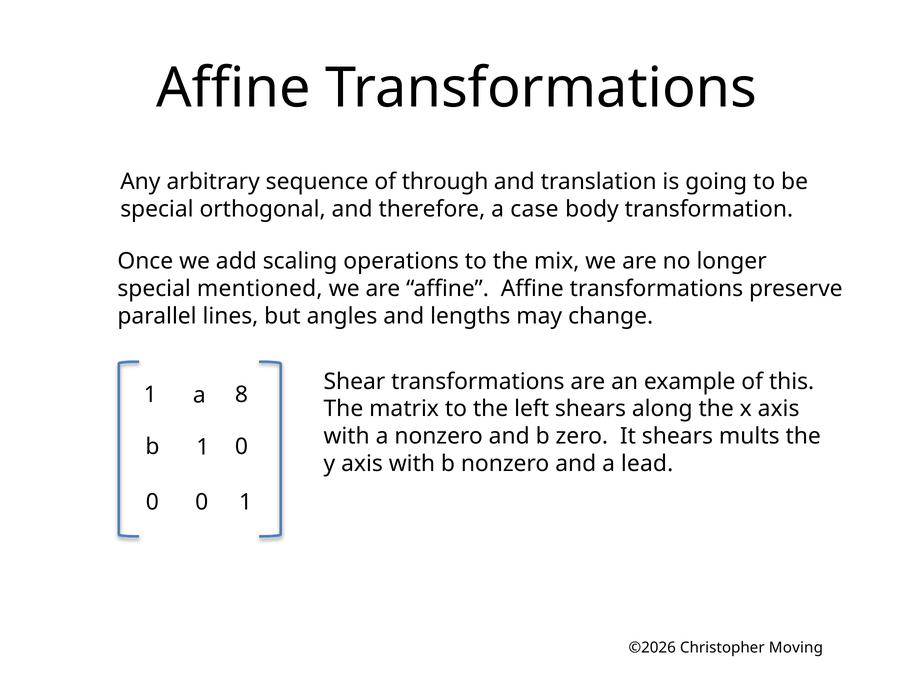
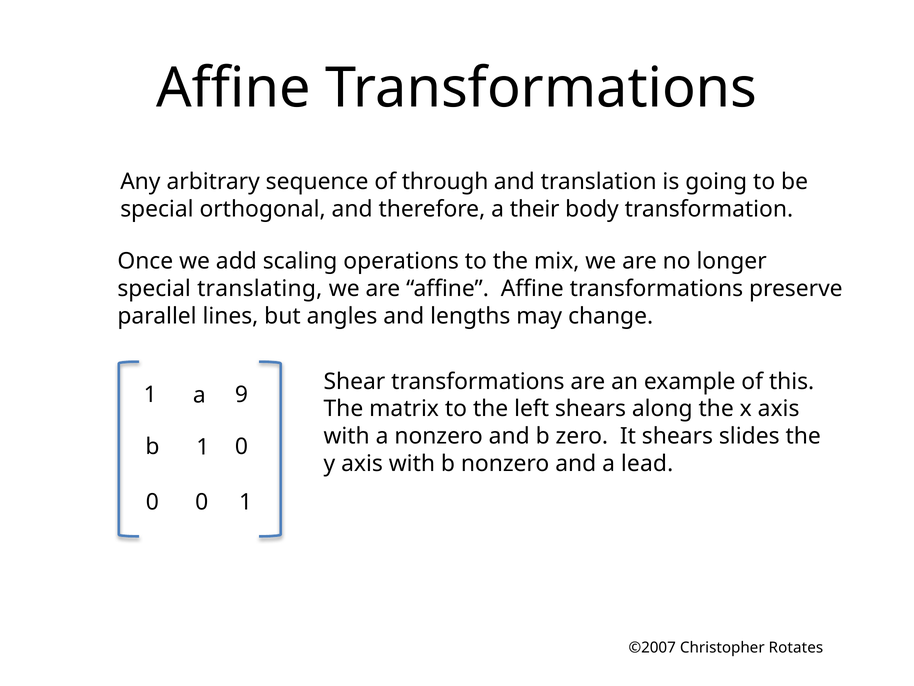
case: case -> their
mentioned: mentioned -> translating
8: 8 -> 9
mults: mults -> slides
©2026: ©2026 -> ©2007
Moving: Moving -> Rotates
